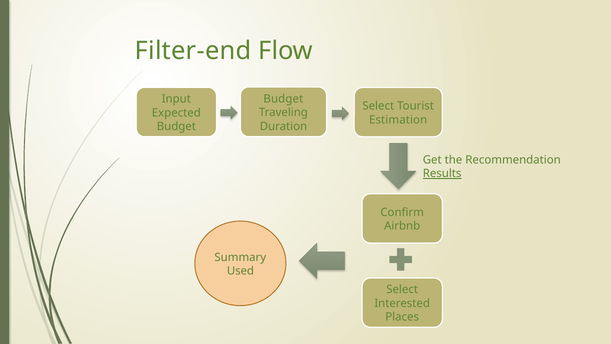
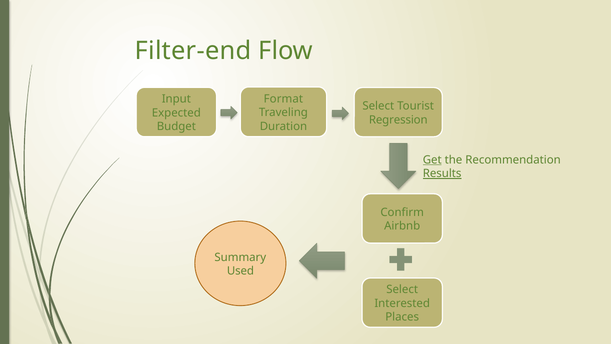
Budget at (283, 99): Budget -> Format
Estimation: Estimation -> Regression
Get underline: none -> present
